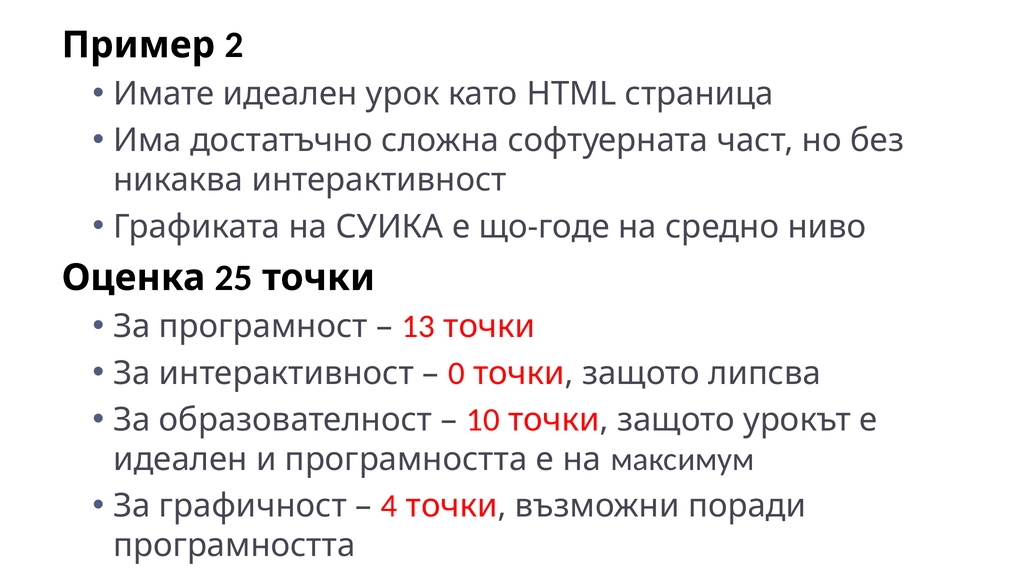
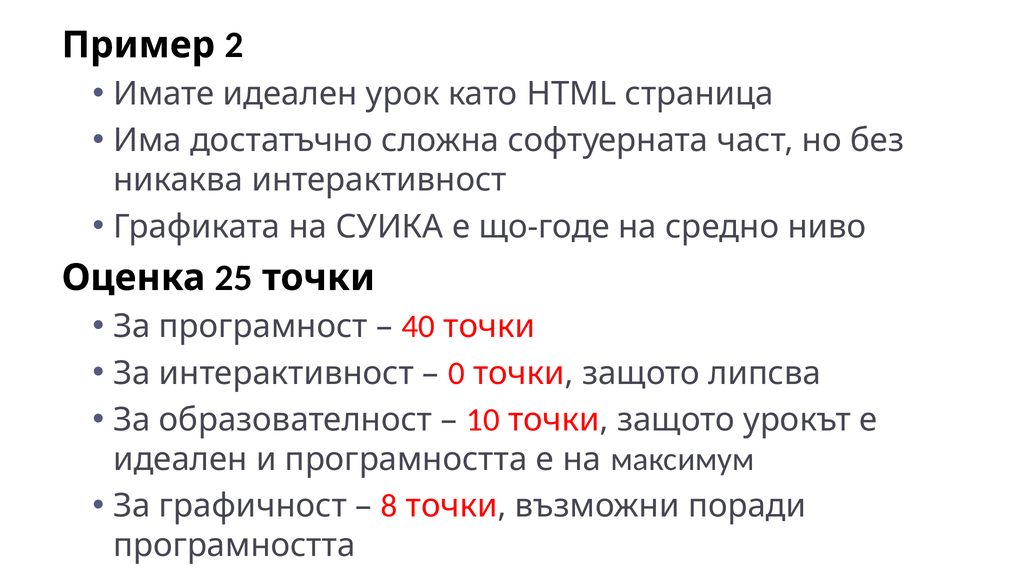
13: 13 -> 40
4: 4 -> 8
